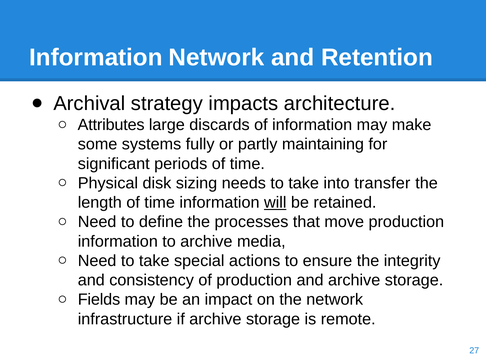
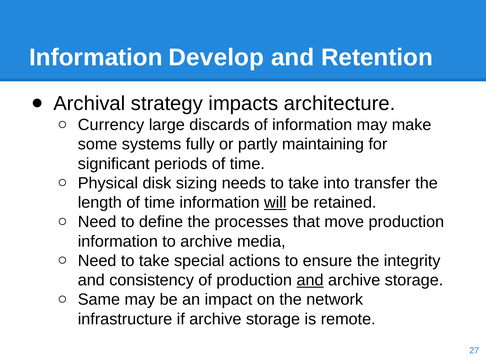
Information Network: Network -> Develop
Attributes: Attributes -> Currency
and at (310, 281) underline: none -> present
Fields: Fields -> Same
